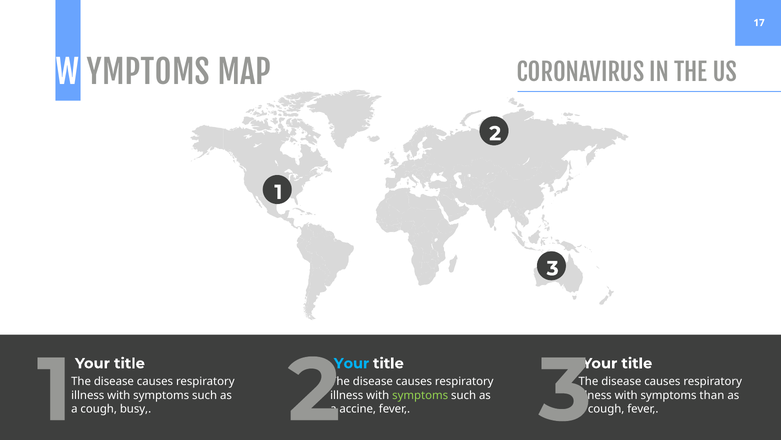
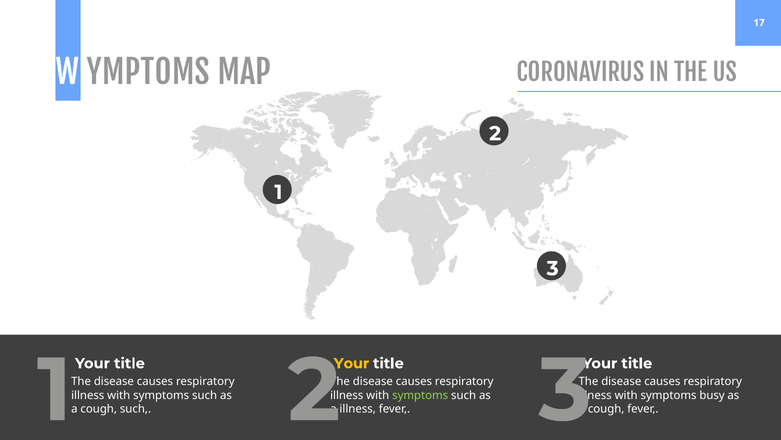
Your at (352, 363) colour: light blue -> yellow
than: than -> busy
cough busy: busy -> such
accine at (358, 408): accine -> illness
